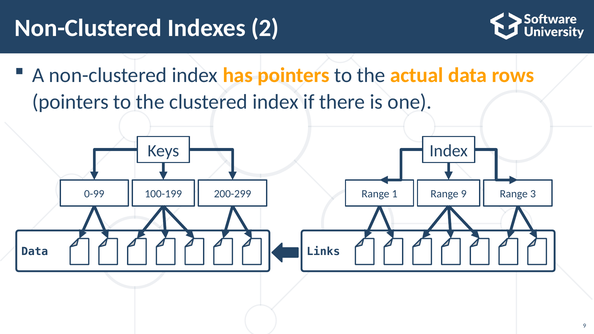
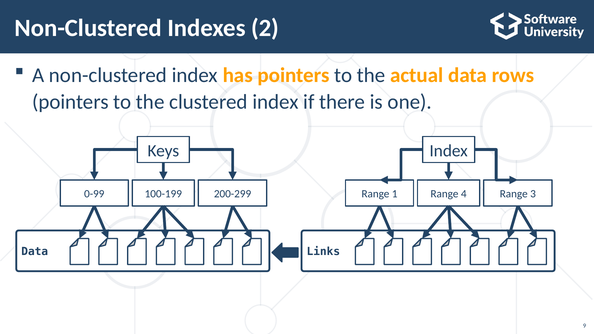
Range 9: 9 -> 4
